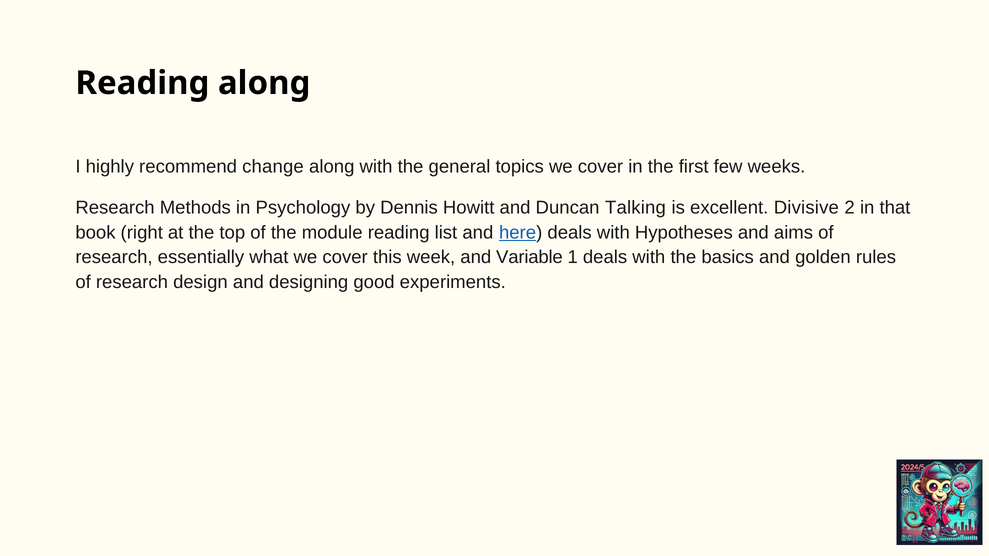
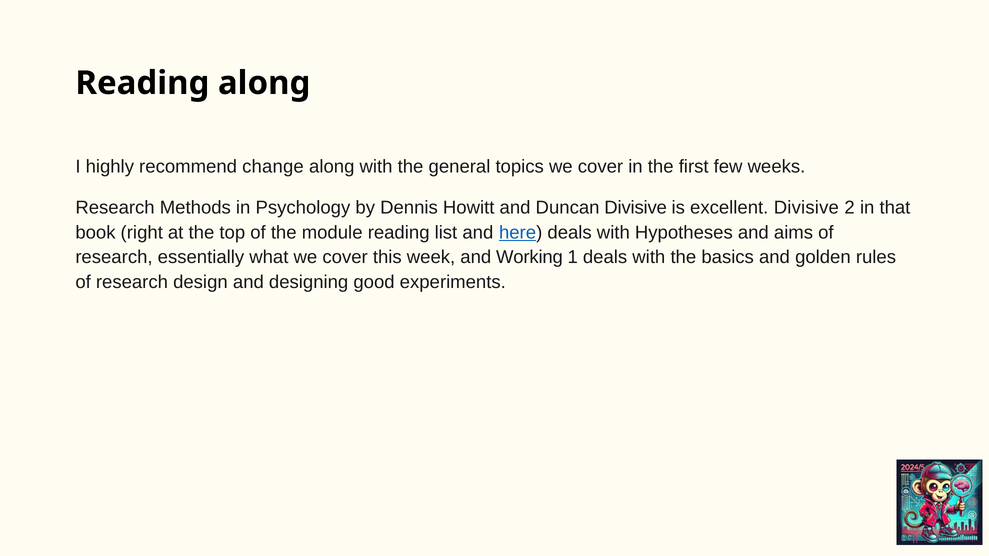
Duncan Talking: Talking -> Divisive
Variable: Variable -> Working
